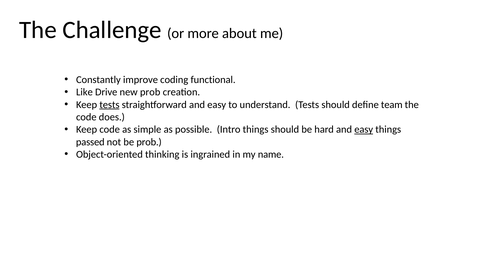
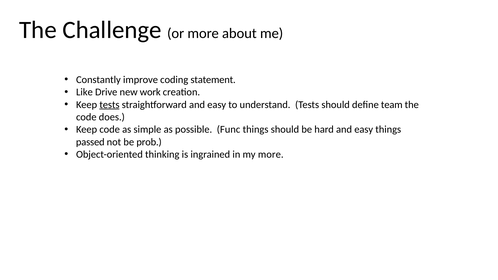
functional: functional -> statement
new prob: prob -> work
Intro: Intro -> Func
easy at (364, 130) underline: present -> none
my name: name -> more
